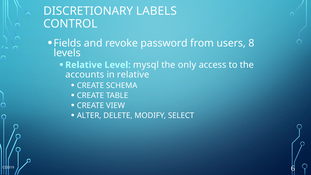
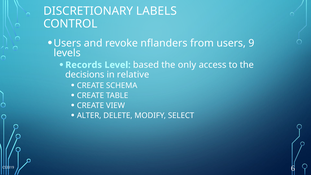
Fields at (67, 43): Fields -> Users
password: password -> nflanders
8: 8 -> 9
Relative at (84, 65): Relative -> Records
mysql: mysql -> based
accounts: accounts -> decisions
